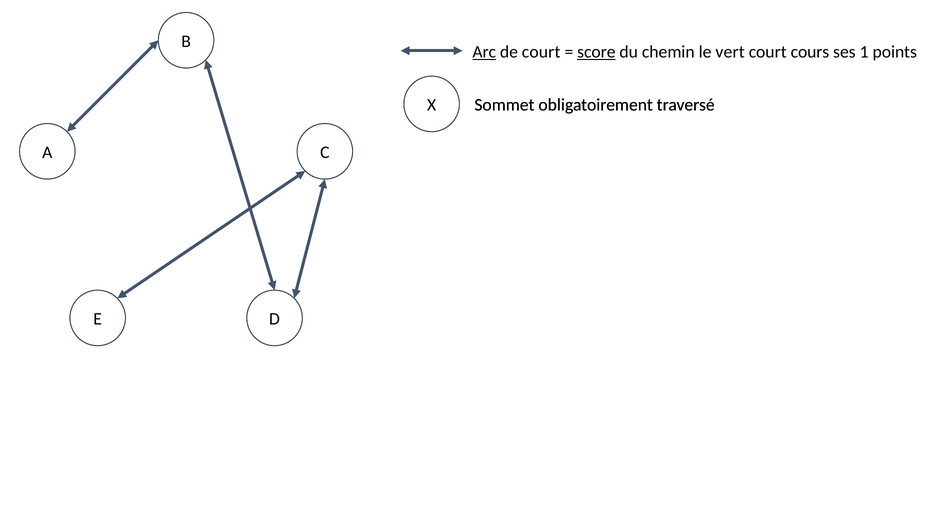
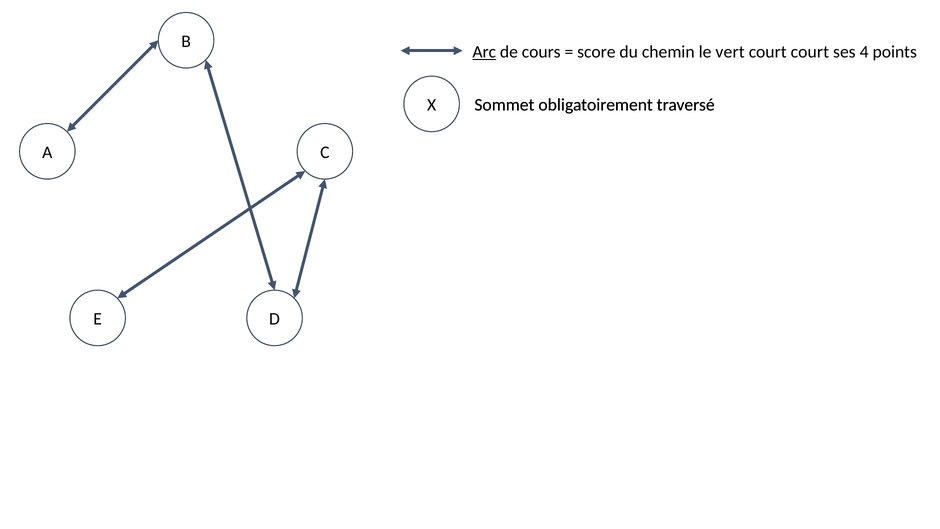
de court: court -> cours
score underline: present -> none
court cours: cours -> court
1: 1 -> 4
